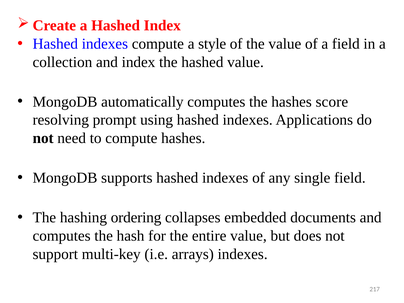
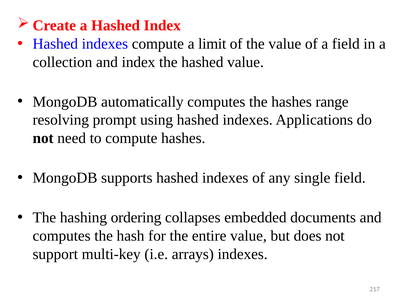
style: style -> limit
score: score -> range
